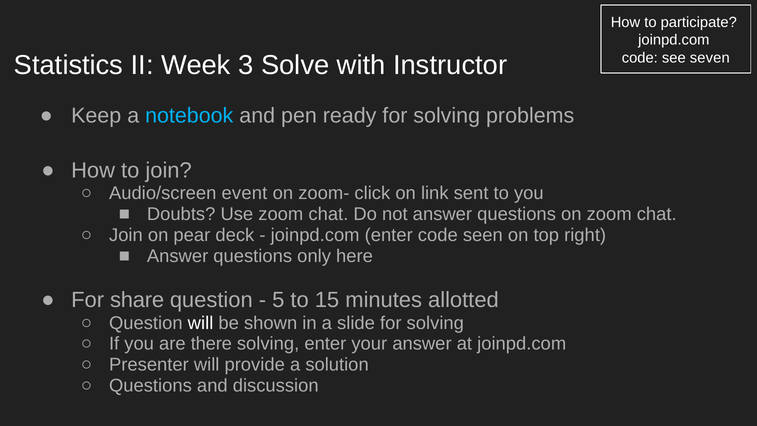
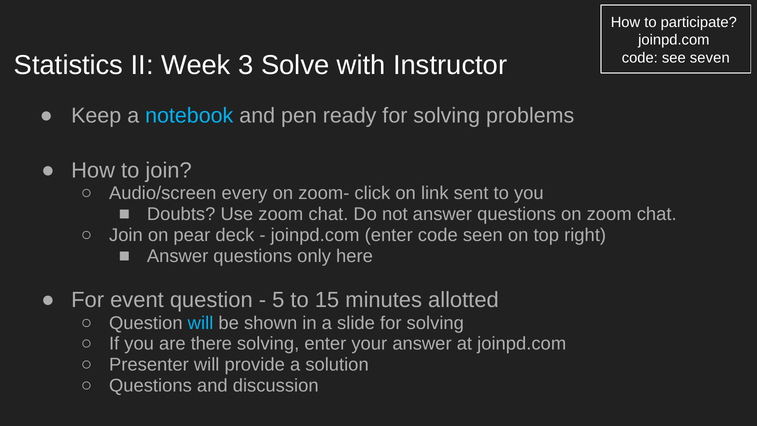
event: event -> every
share: share -> event
will at (201, 323) colour: white -> light blue
